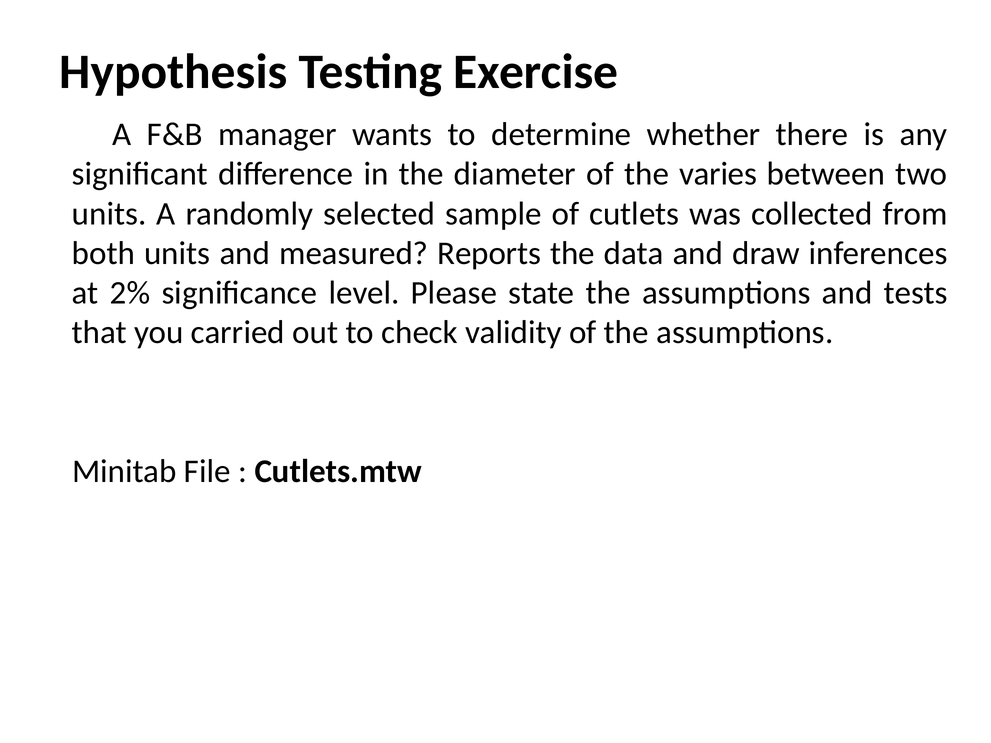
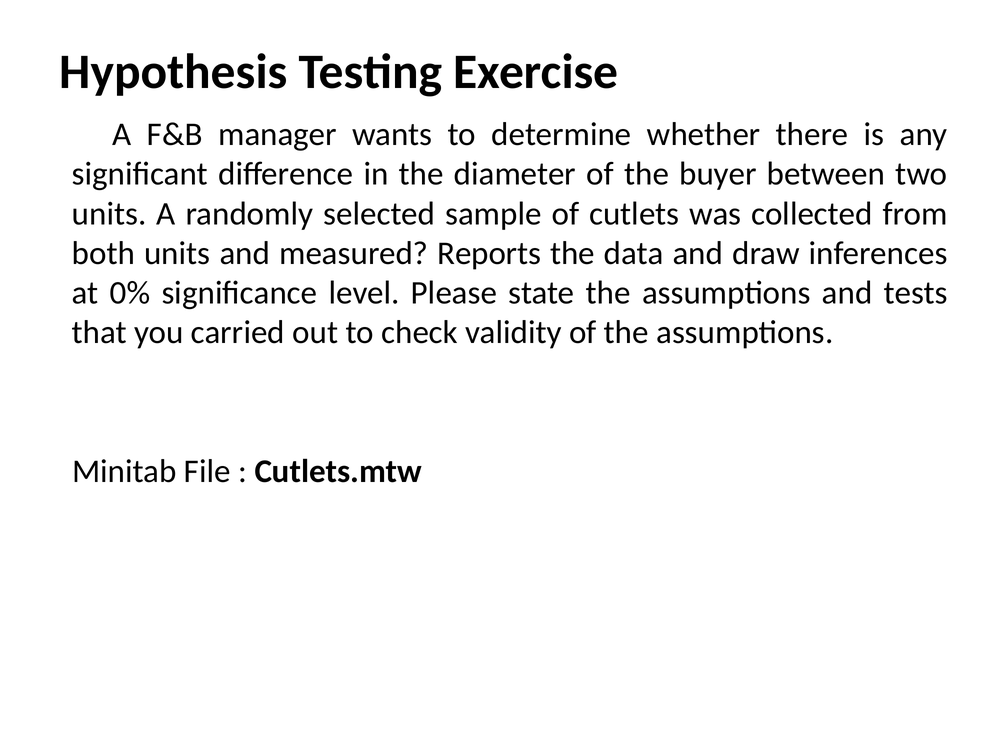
varies: varies -> buyer
2%: 2% -> 0%
